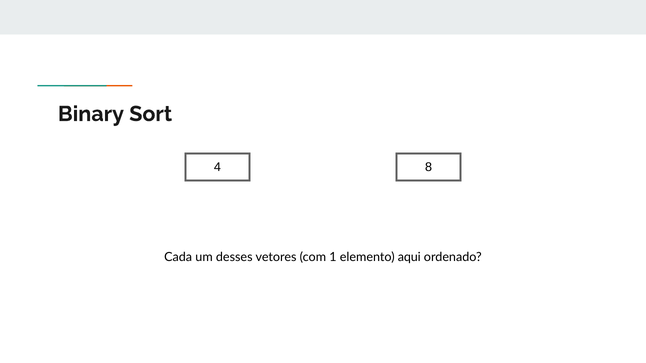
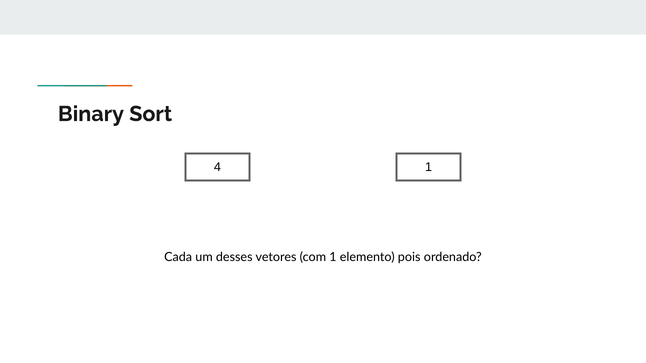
4 8: 8 -> 1
aqui: aqui -> pois
